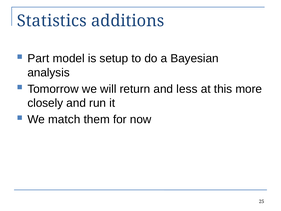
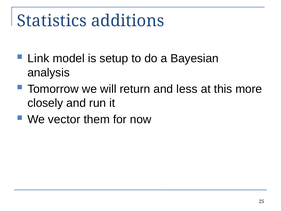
Part: Part -> Link
match: match -> vector
